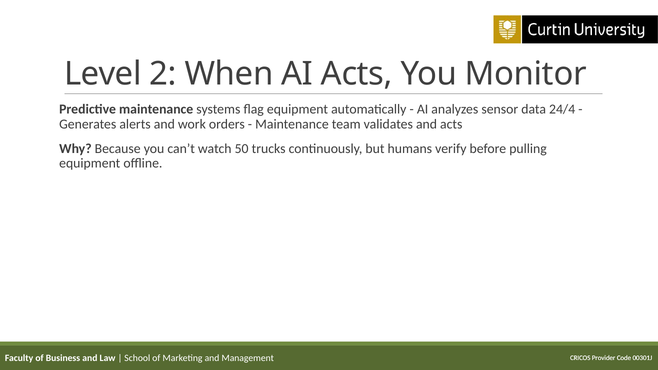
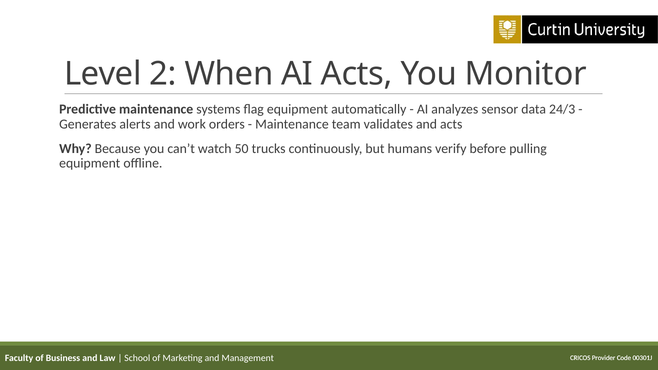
24/4: 24/4 -> 24/3
